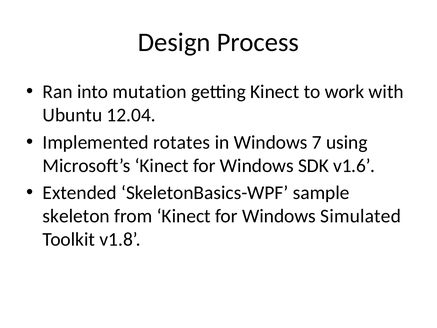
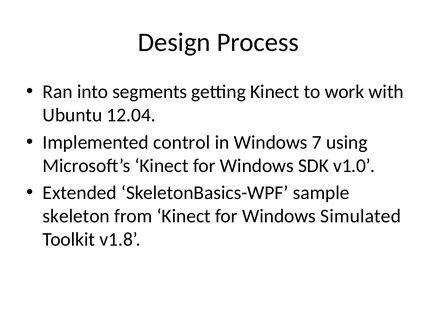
mutation: mutation -> segments
rotates: rotates -> control
v1.6: v1.6 -> v1.0
